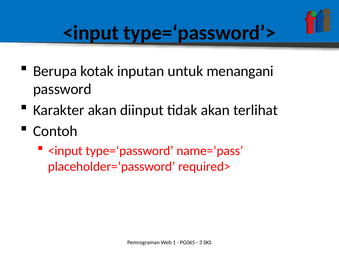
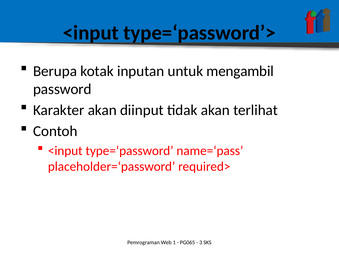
menangani: menangani -> mengambil
